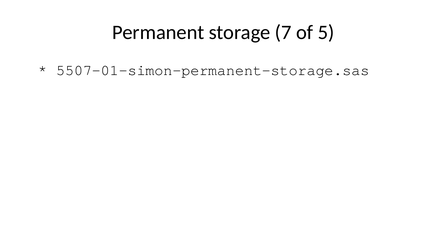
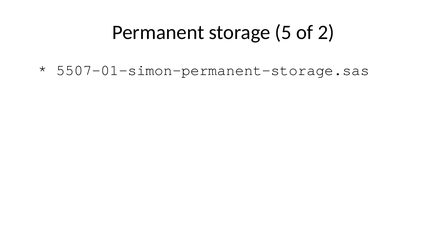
7: 7 -> 5
5: 5 -> 2
